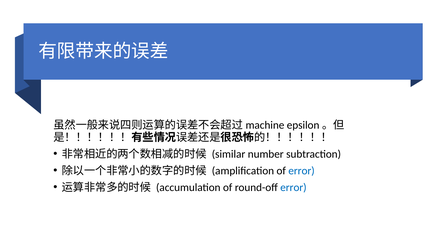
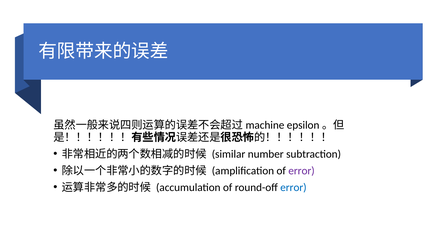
error at (302, 171) colour: blue -> purple
